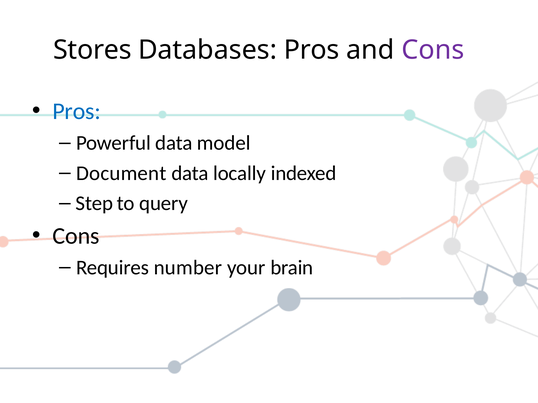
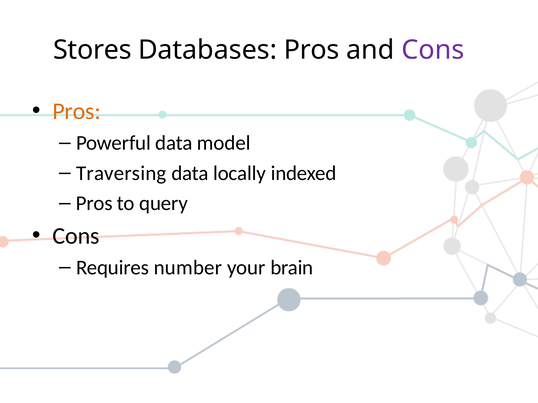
Pros at (77, 111) colour: blue -> orange
Document: Document -> Traversing
Step at (94, 204): Step -> Pros
